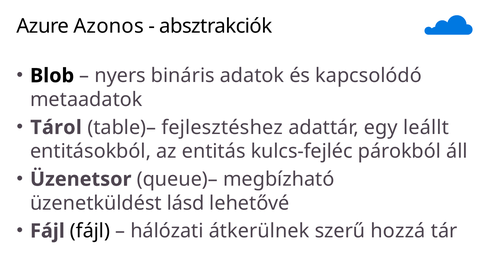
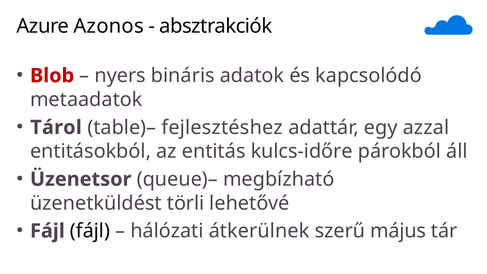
Blob colour: black -> red
leállt: leállt -> azzal
kulcs-fejléc: kulcs-fejléc -> kulcs-időre
lásd: lásd -> törli
hozzá: hozzá -> május
